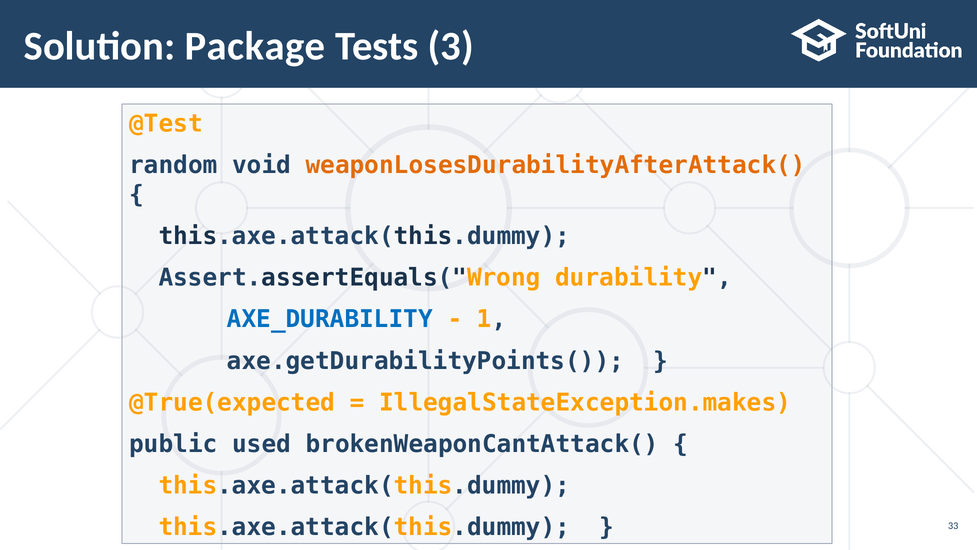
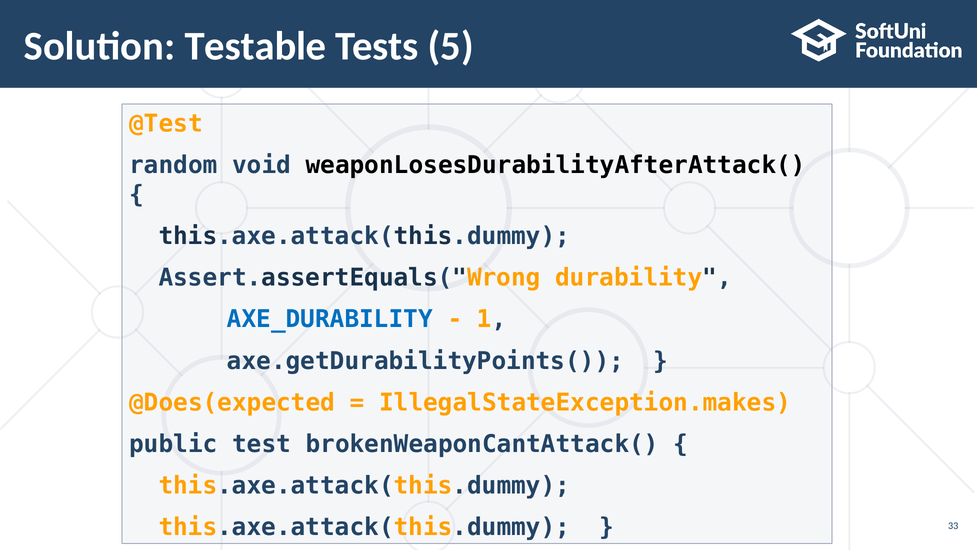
Package: Package -> Testable
3: 3 -> 5
weaponLosesDurabilityAfterAttack( colour: orange -> black
@True(expected: @True(expected -> @Does(expected
used: used -> test
